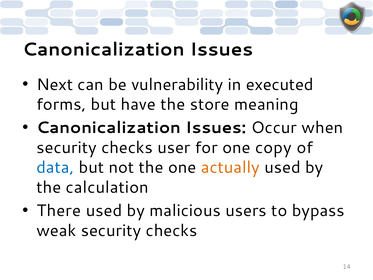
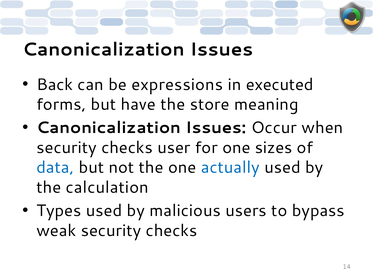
Next: Next -> Back
vulnerability: vulnerability -> expressions
copy: copy -> sizes
actually colour: orange -> blue
There: There -> Types
